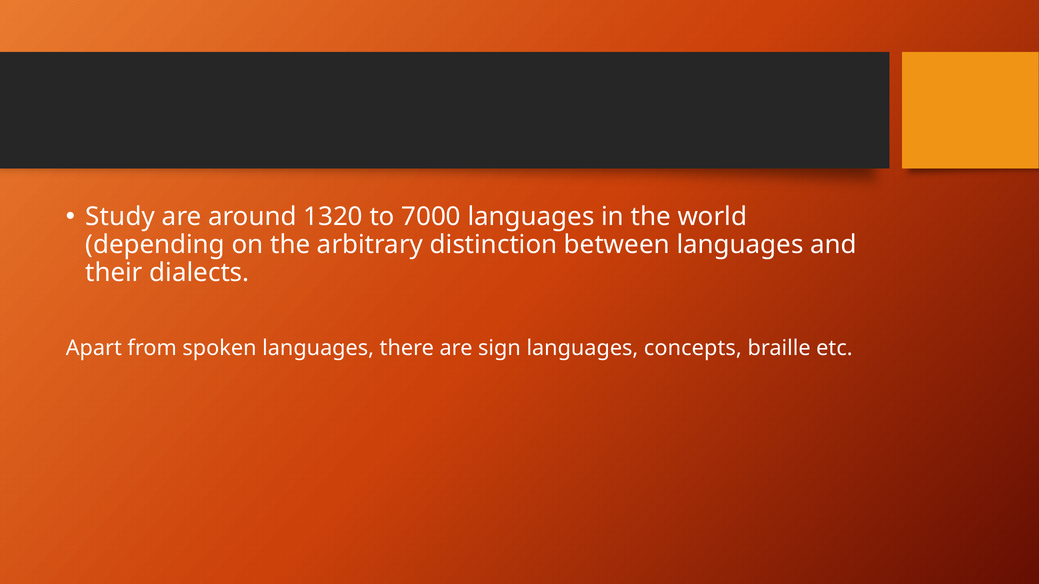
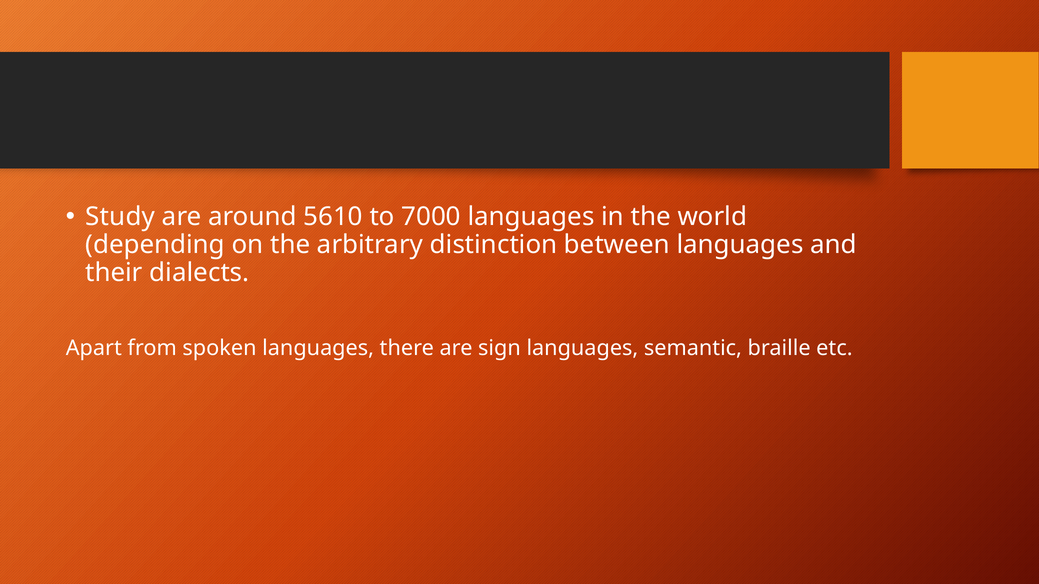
1320: 1320 -> 5610
concepts: concepts -> semantic
